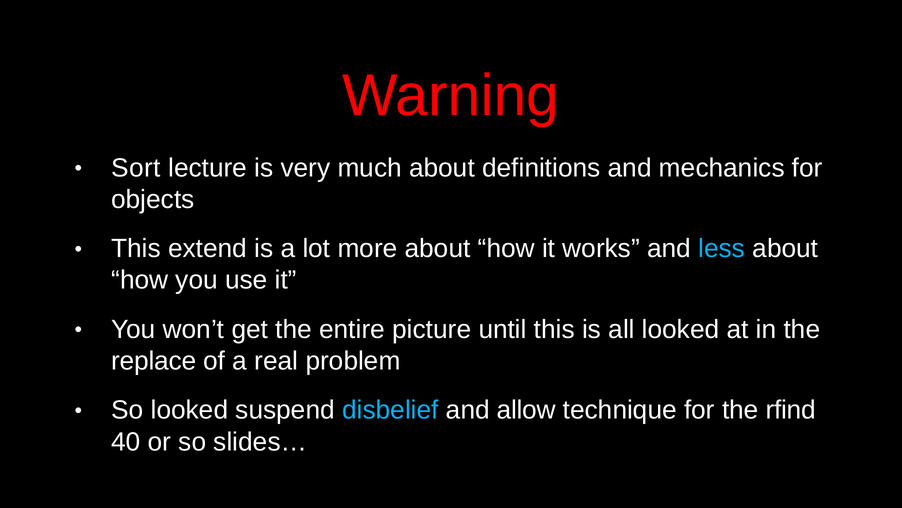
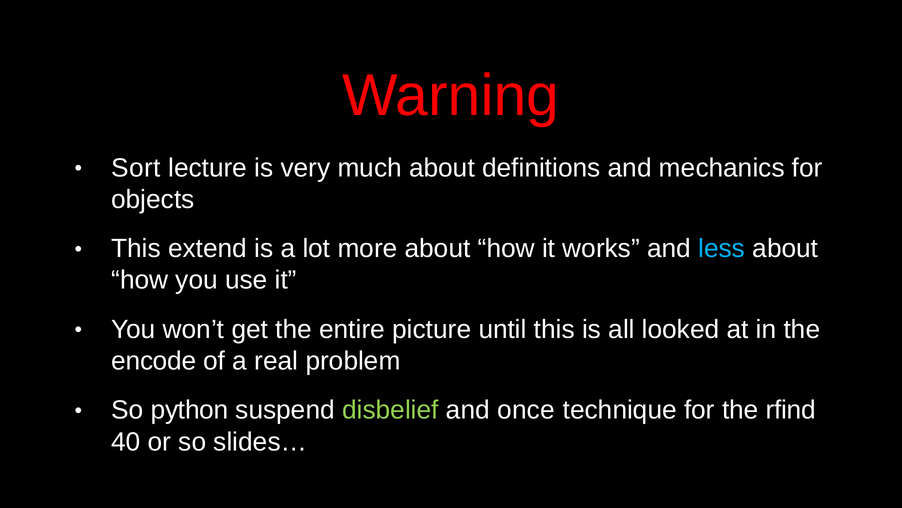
replace: replace -> encode
So looked: looked -> python
disbelief colour: light blue -> light green
allow: allow -> once
